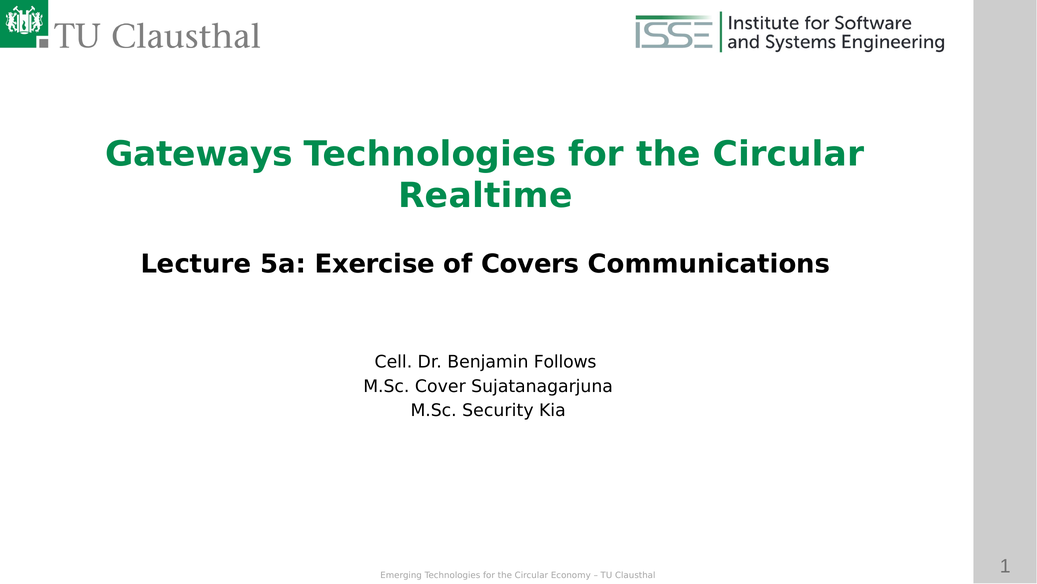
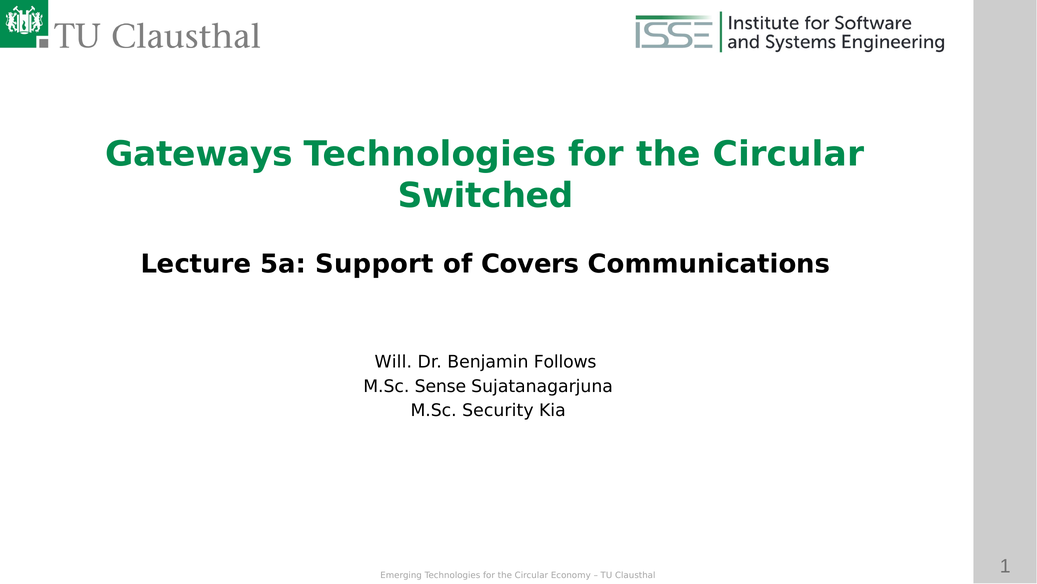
Realtime: Realtime -> Switched
Exercise: Exercise -> Support
Cell: Cell -> Will
Cover: Cover -> Sense
